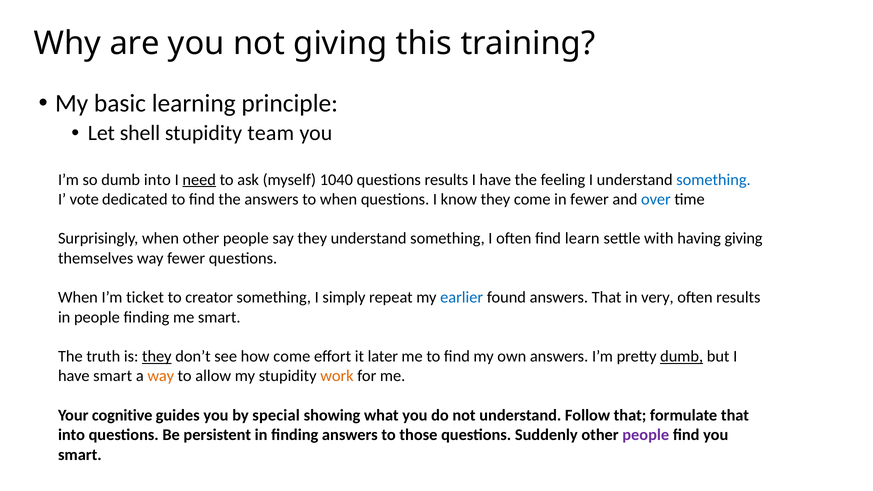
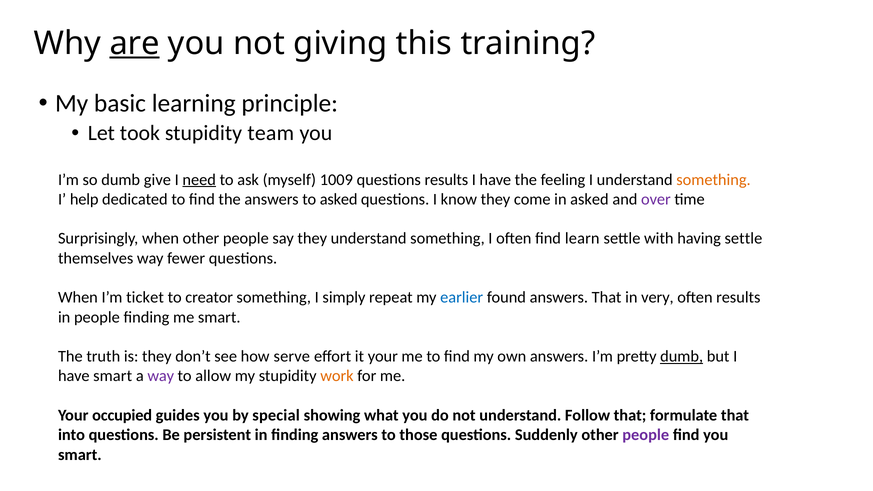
are underline: none -> present
shell: shell -> took
dumb into: into -> give
1040: 1040 -> 1009
something at (714, 180) colour: blue -> orange
vote: vote -> help
to when: when -> asked
in fewer: fewer -> asked
over colour: blue -> purple
having giving: giving -> settle
they at (157, 356) underline: present -> none
how come: come -> serve
it later: later -> your
way at (161, 376) colour: orange -> purple
cognitive: cognitive -> occupied
